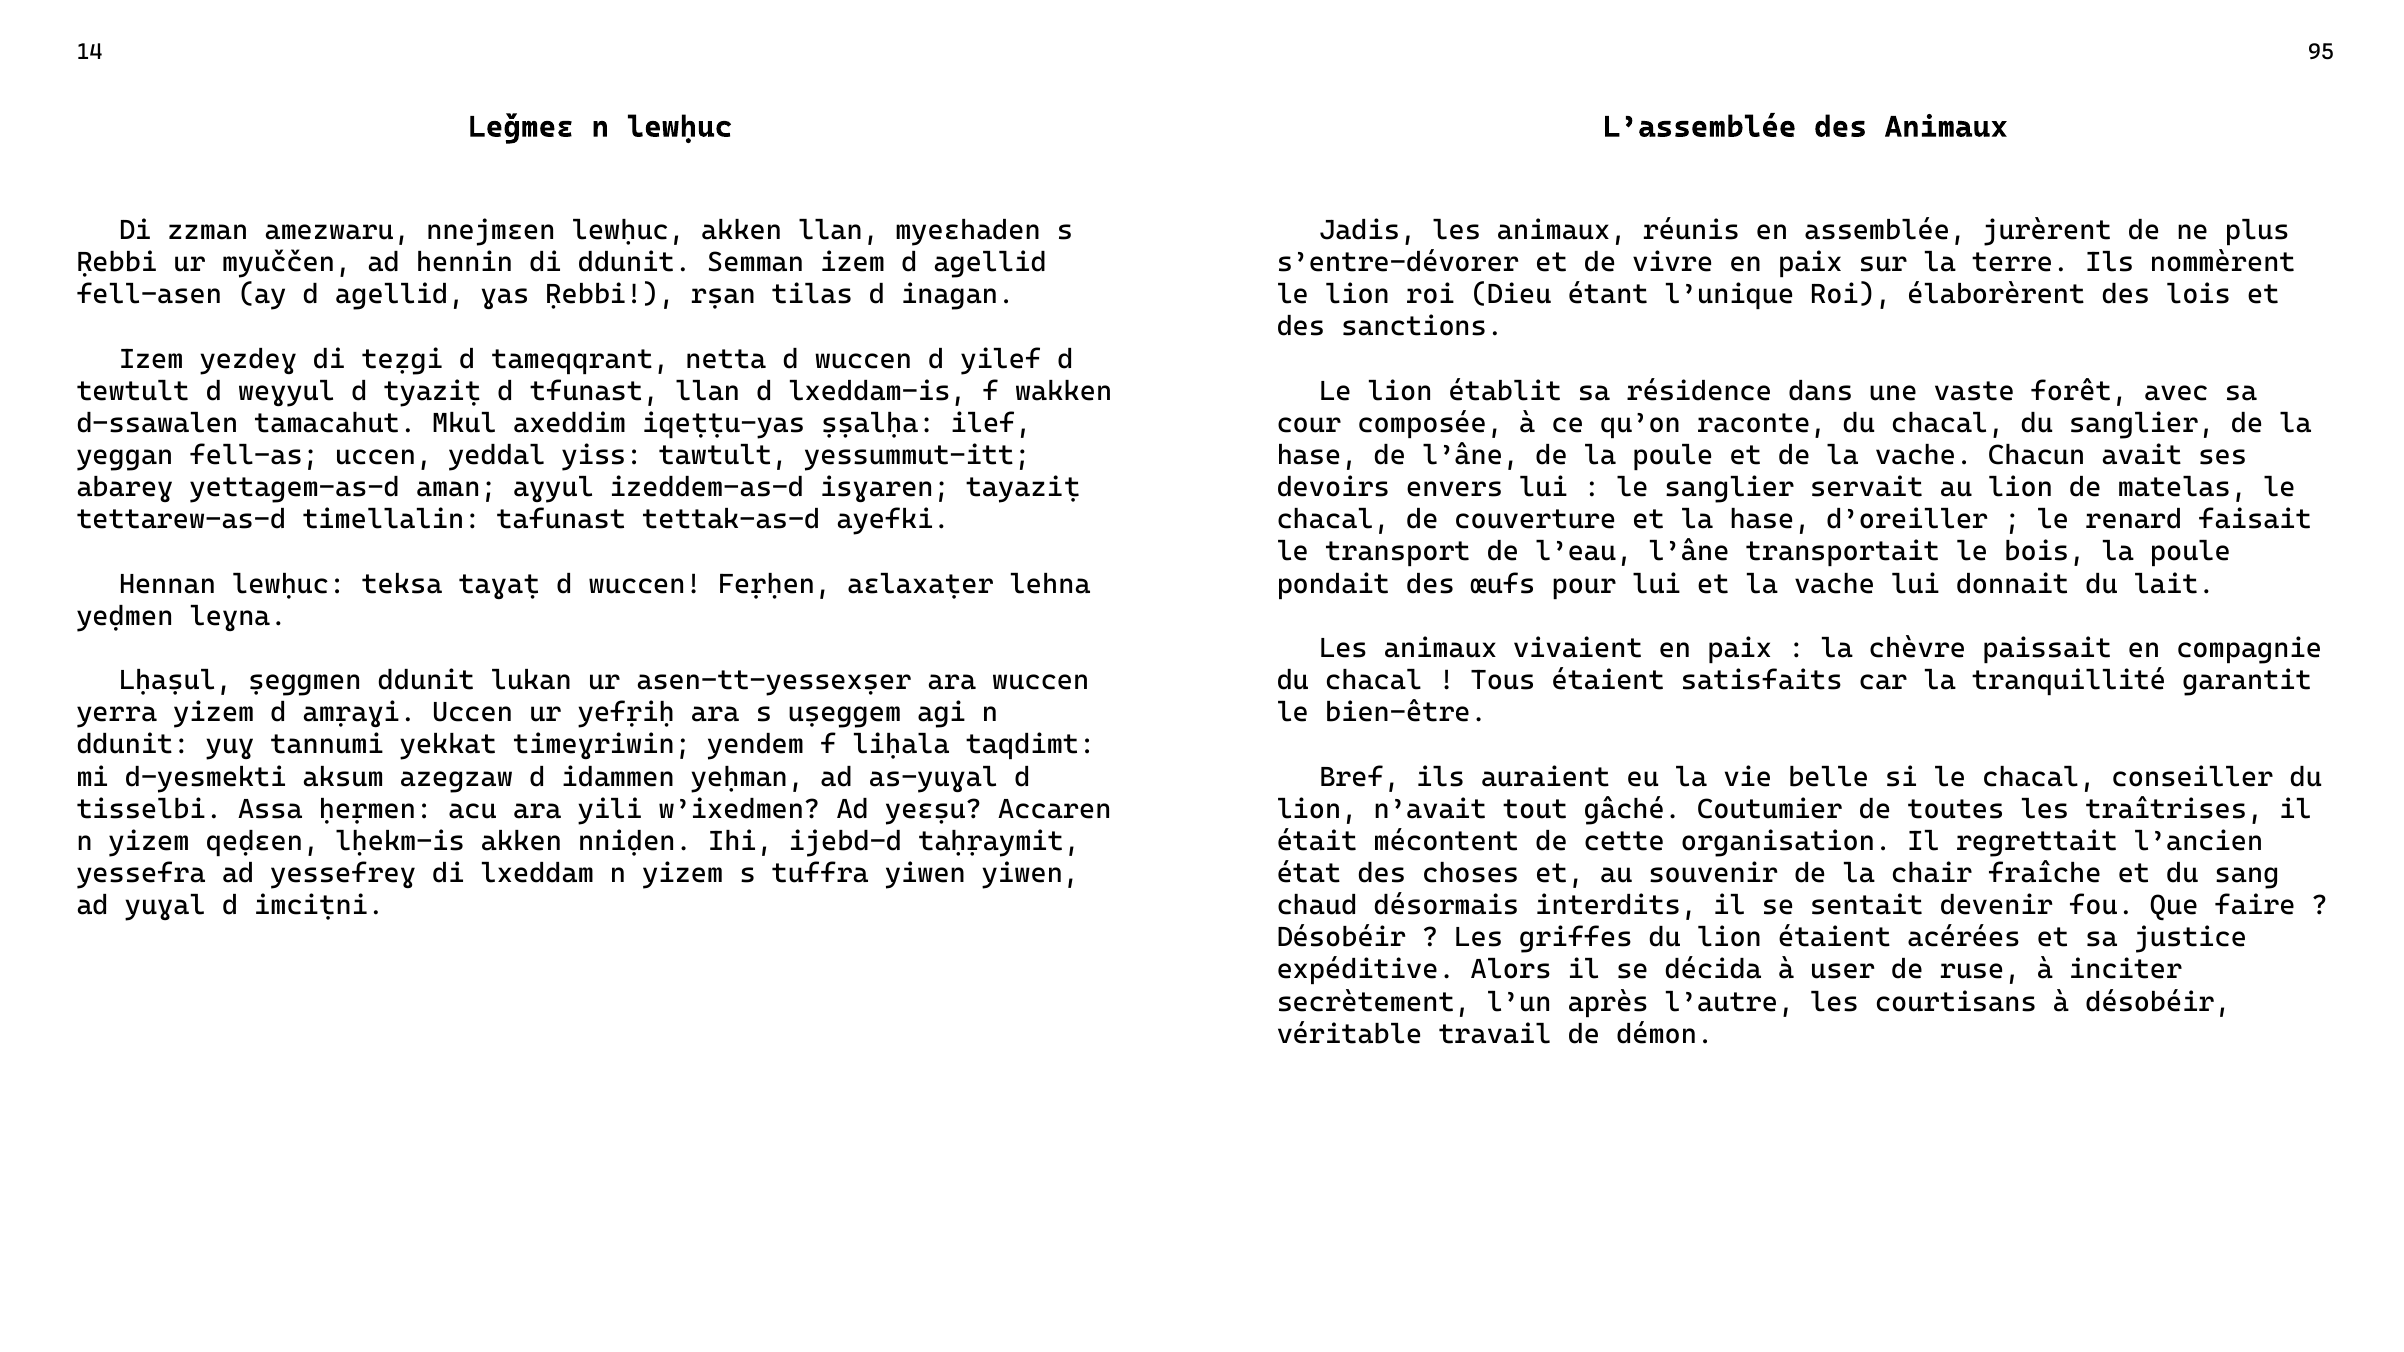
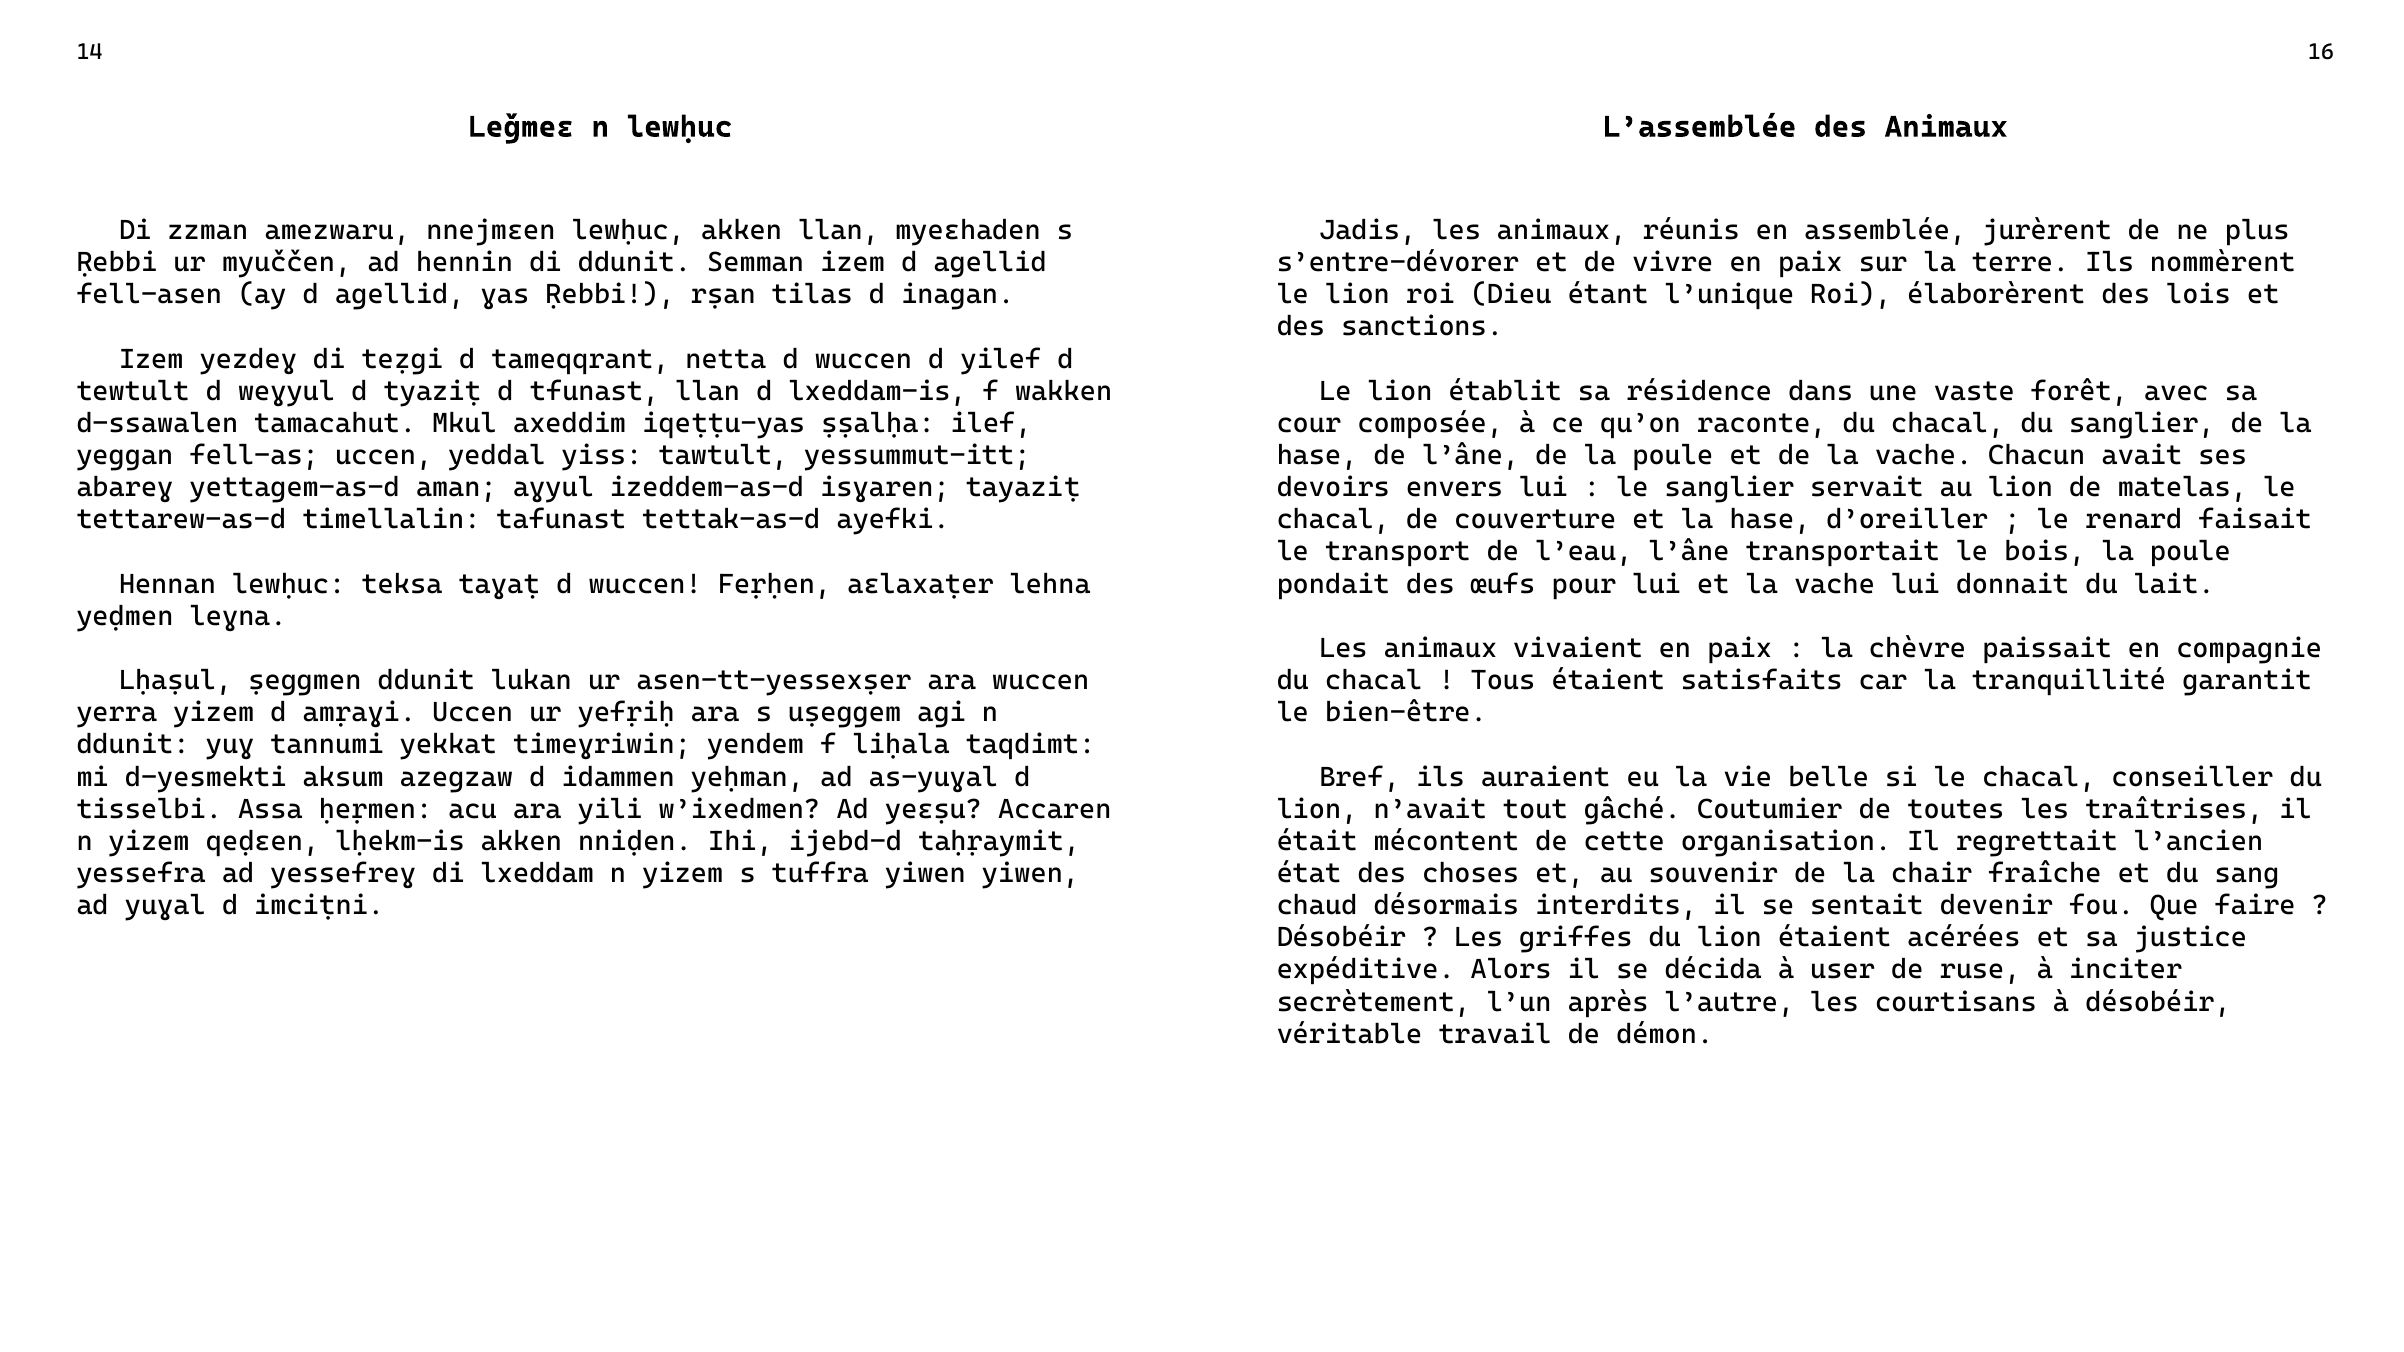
95: 95 -> 16
